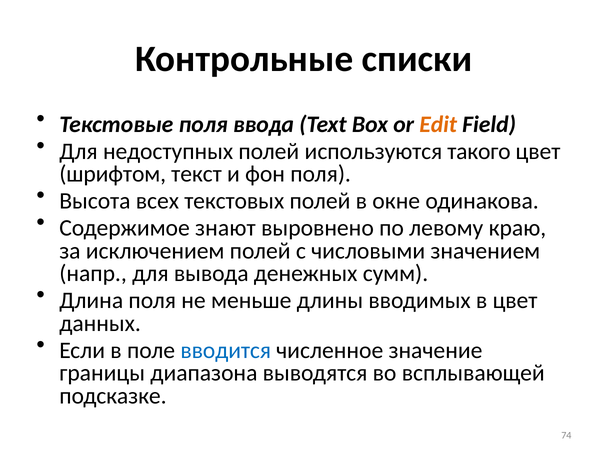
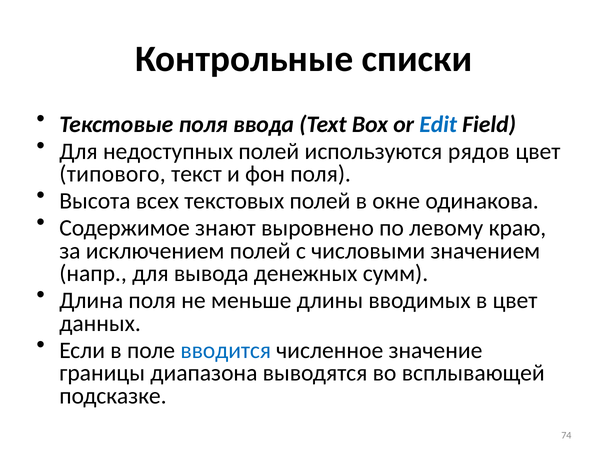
Edit colour: orange -> blue
такого: такого -> рядов
шрифтом: шрифтом -> типового
